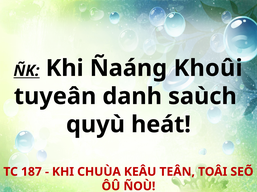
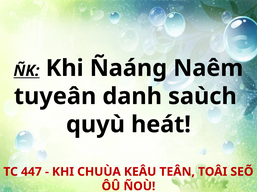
Khoûi: Khoûi -> Naêm
187: 187 -> 447
